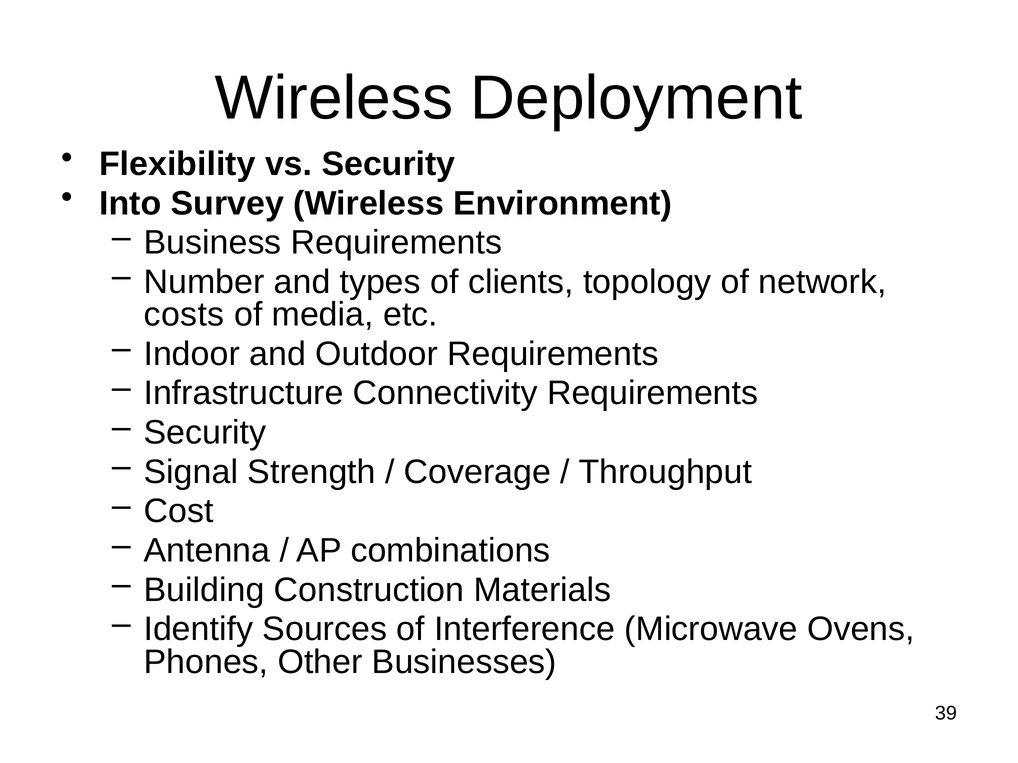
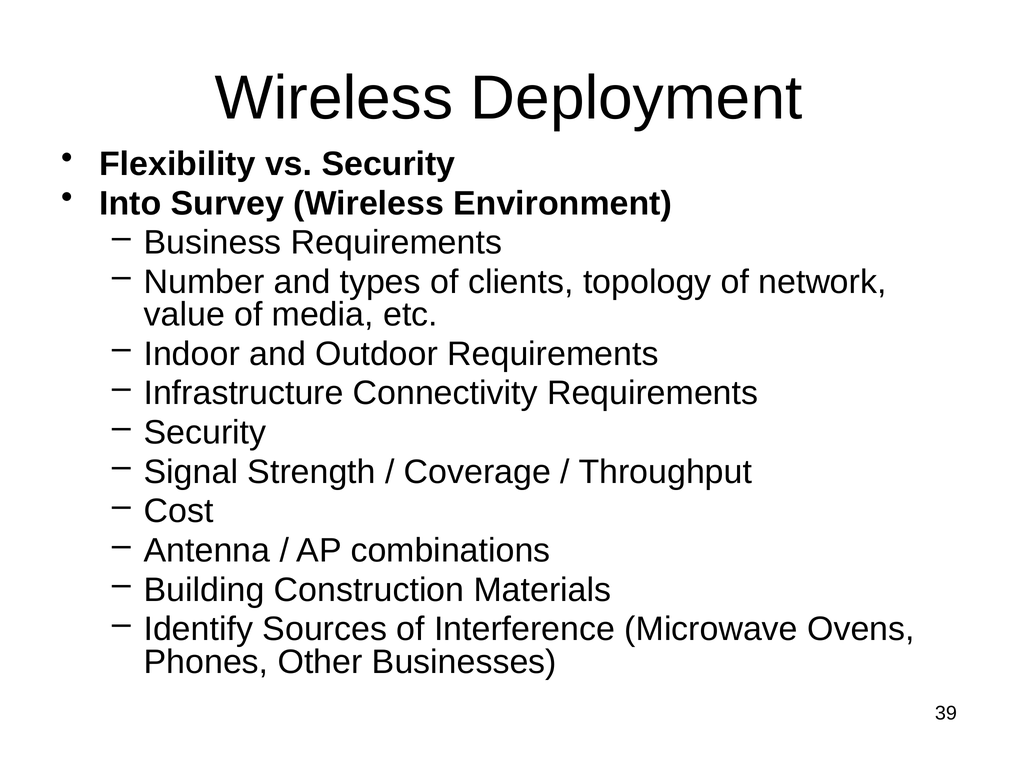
costs: costs -> value
